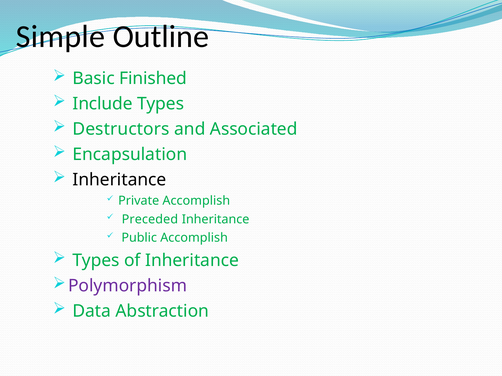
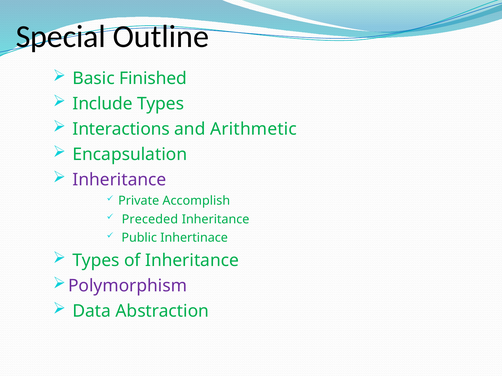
Simple: Simple -> Special
Destructors: Destructors -> Interactions
Associated: Associated -> Arithmetic
Inheritance at (119, 180) colour: black -> purple
Public Accomplish: Accomplish -> Inhertinace
